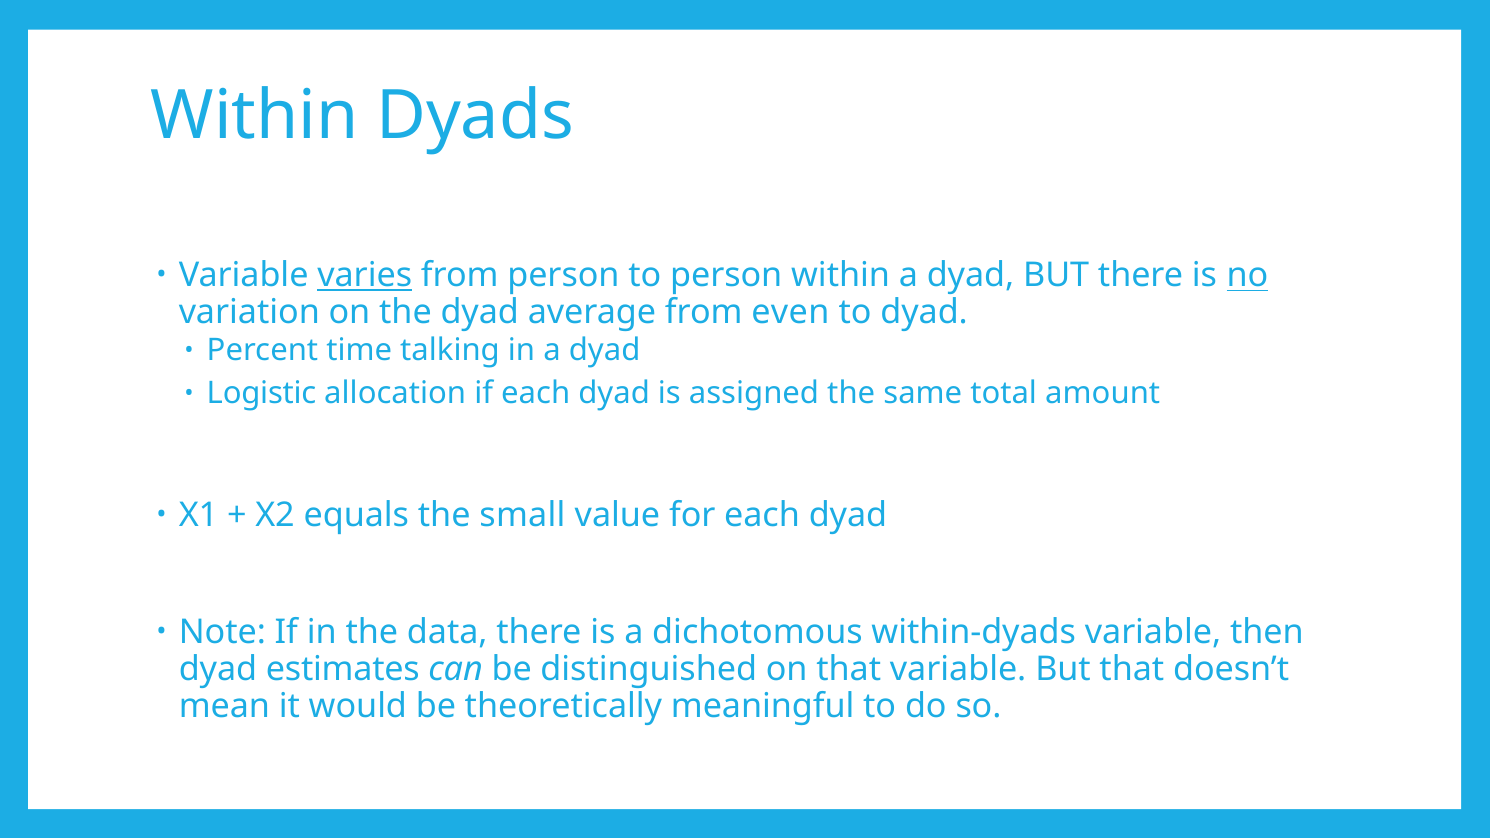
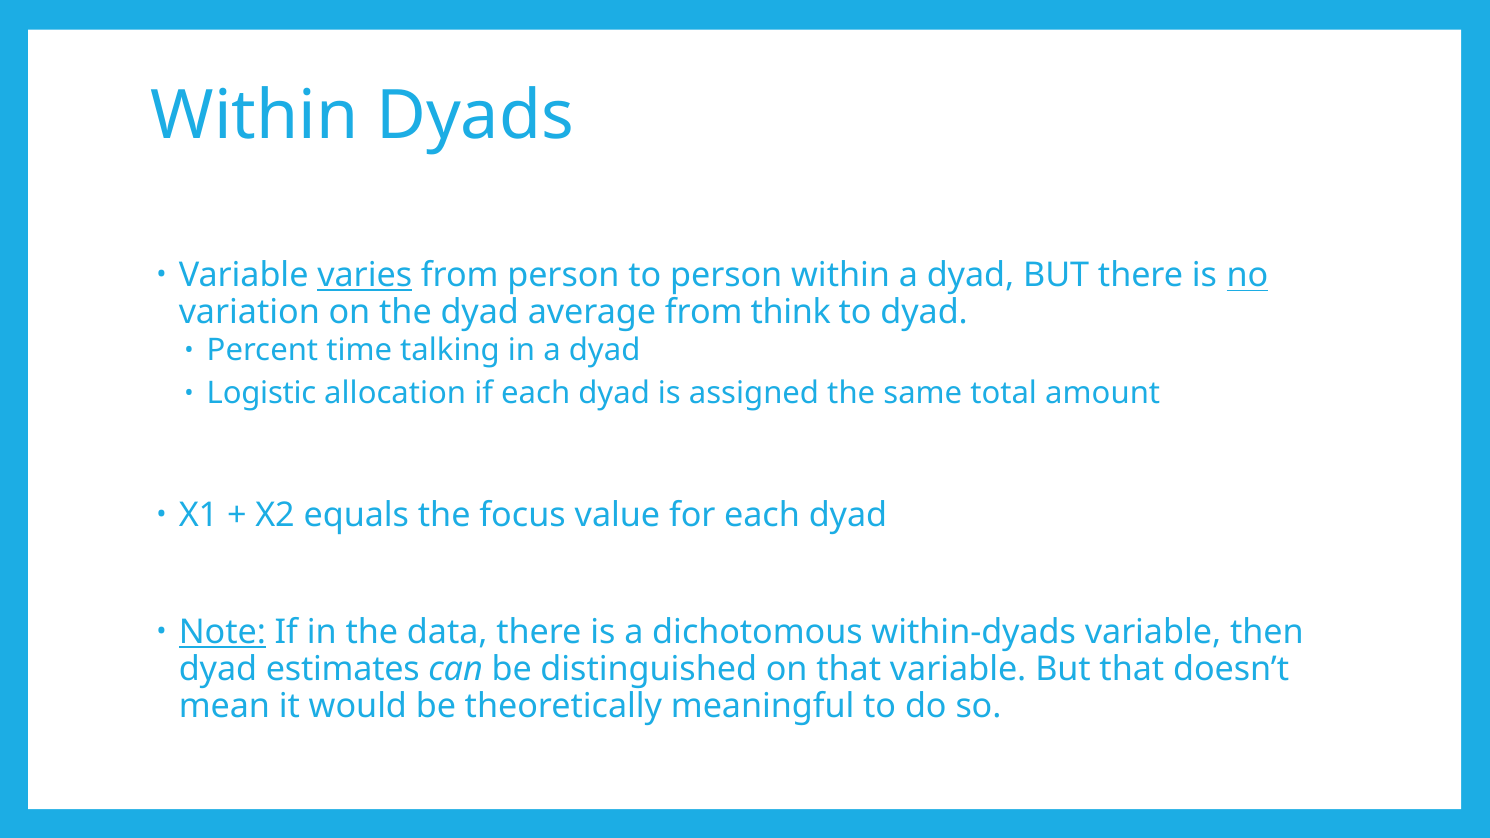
even: even -> think
small: small -> focus
Note underline: none -> present
